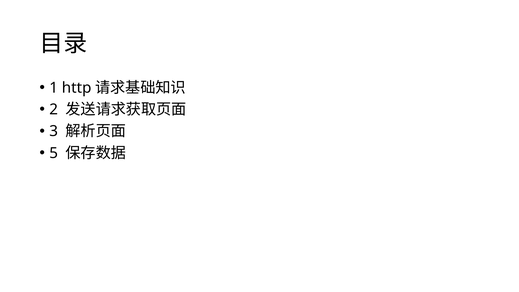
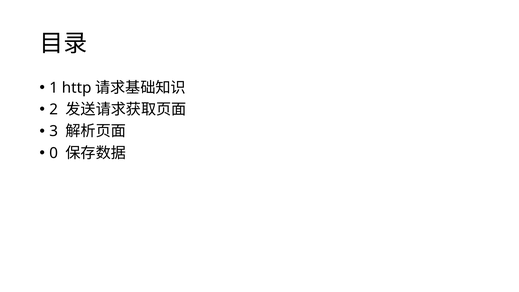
5: 5 -> 0
